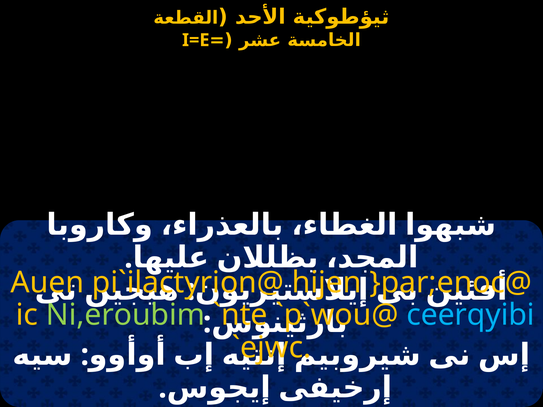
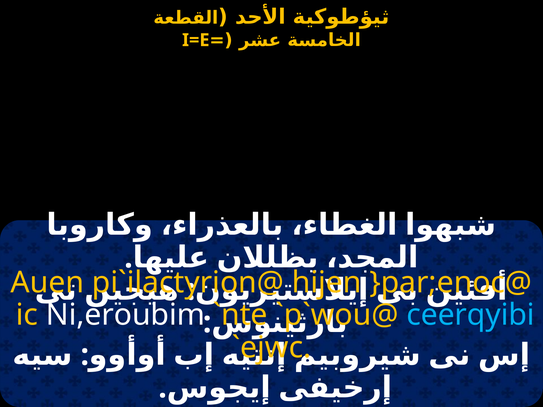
Ni,eroubim colour: light green -> white
